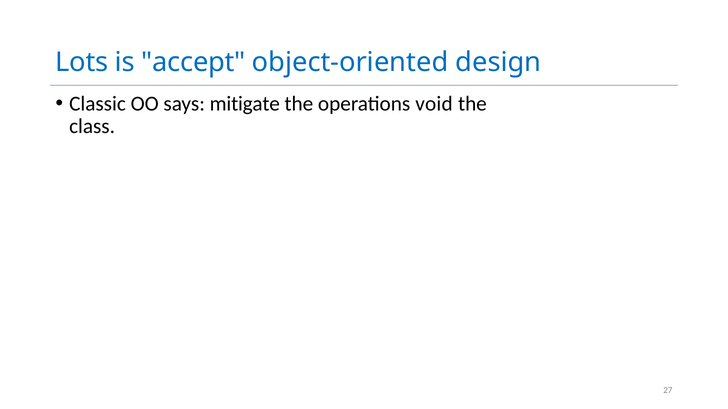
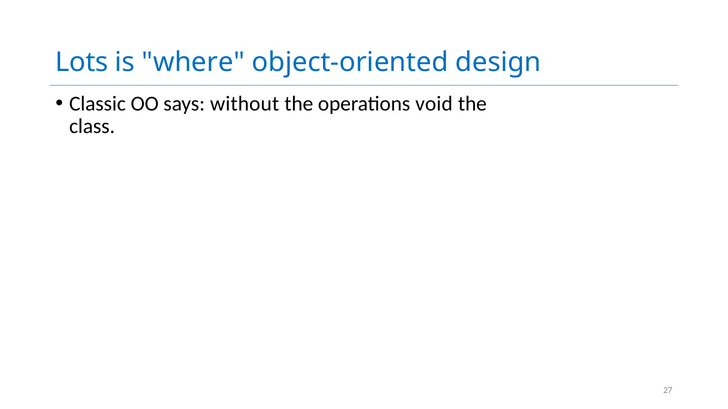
accept: accept -> where
mitigate: mitigate -> without
